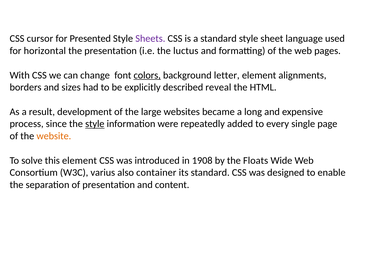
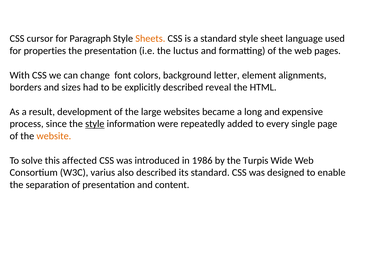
Presented: Presented -> Paragraph
Sheets colour: purple -> orange
horizontal: horizontal -> properties
colors underline: present -> none
this element: element -> affected
1908: 1908 -> 1986
Floats: Floats -> Turpis
also container: container -> described
